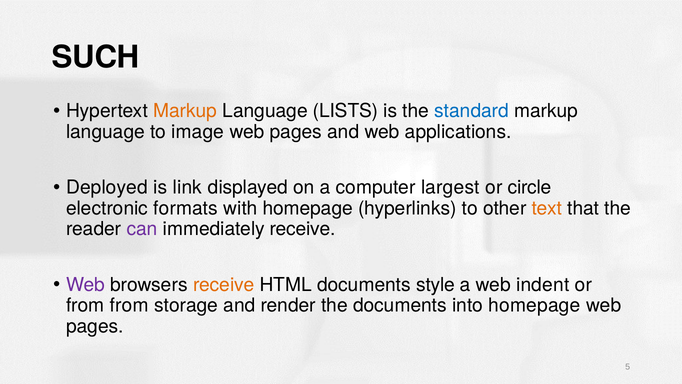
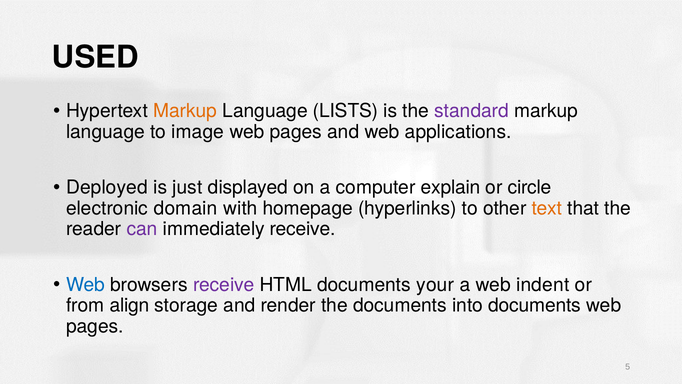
SUCH: SUCH -> USED
standard colour: blue -> purple
link: link -> just
largest: largest -> explain
formats: formats -> domain
Web at (86, 284) colour: purple -> blue
receive at (224, 284) colour: orange -> purple
style: style -> your
from from: from -> align
into homepage: homepage -> documents
